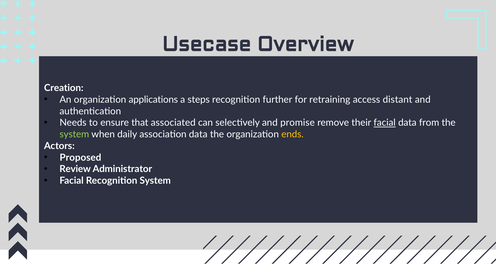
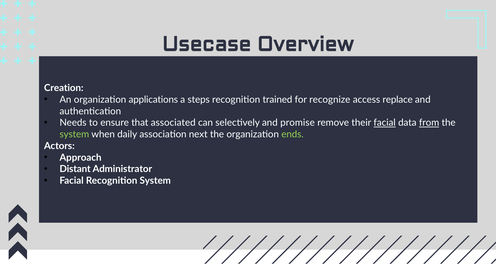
further: further -> trained
retraining: retraining -> recognize
distant: distant -> replace
from underline: none -> present
association data: data -> next
ends colour: yellow -> light green
Proposed: Proposed -> Approach
Review: Review -> Distant
